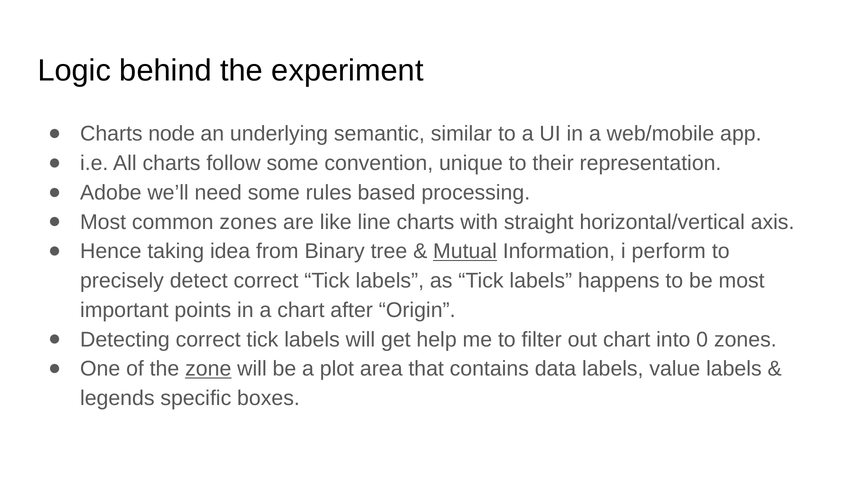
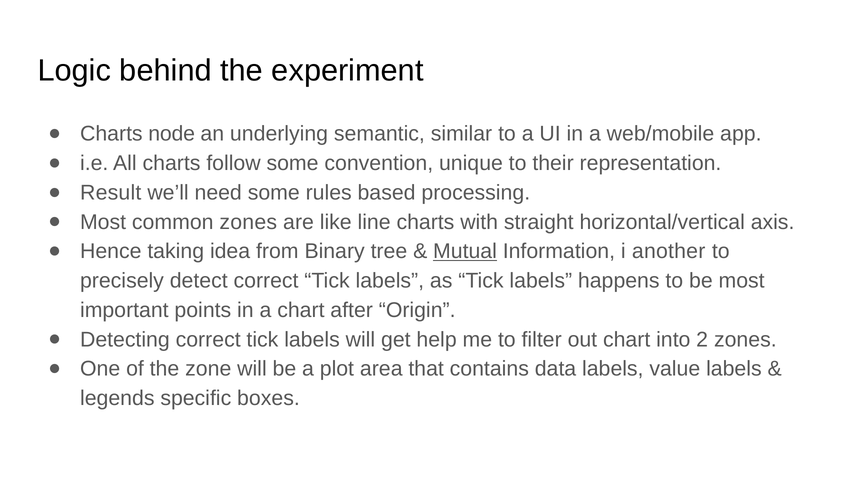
Adobe: Adobe -> Result
perform: perform -> another
0: 0 -> 2
zone underline: present -> none
